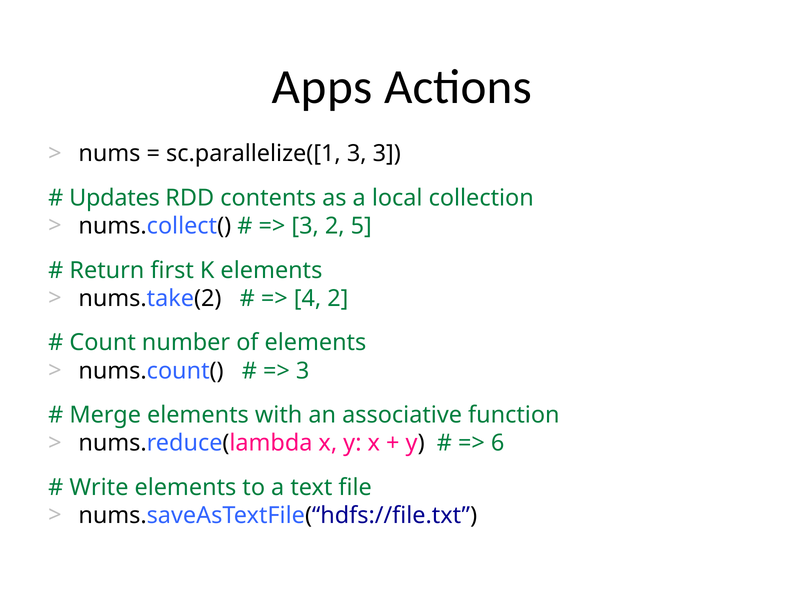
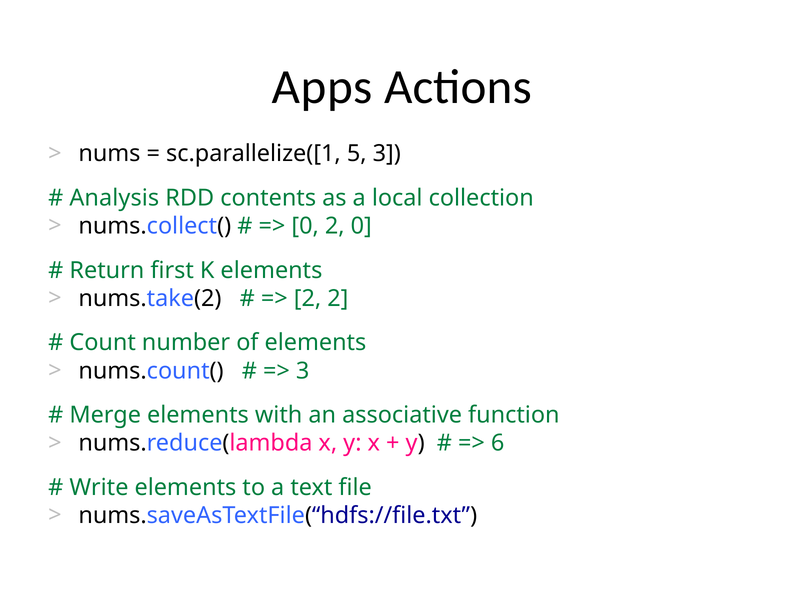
sc.parallelize([1 3: 3 -> 5
Updates: Updates -> Analysis
3 at (305, 226): 3 -> 0
2 5: 5 -> 0
4 at (308, 298): 4 -> 2
